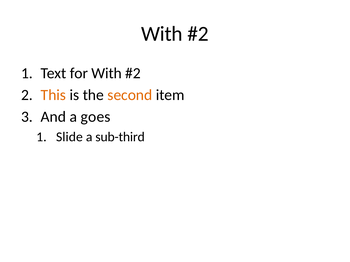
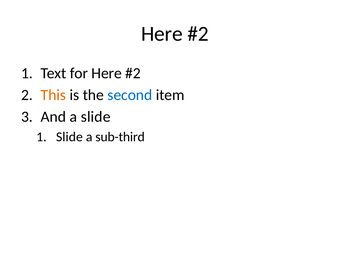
With at (162, 34): With -> Here
for With: With -> Here
second colour: orange -> blue
a goes: goes -> slide
